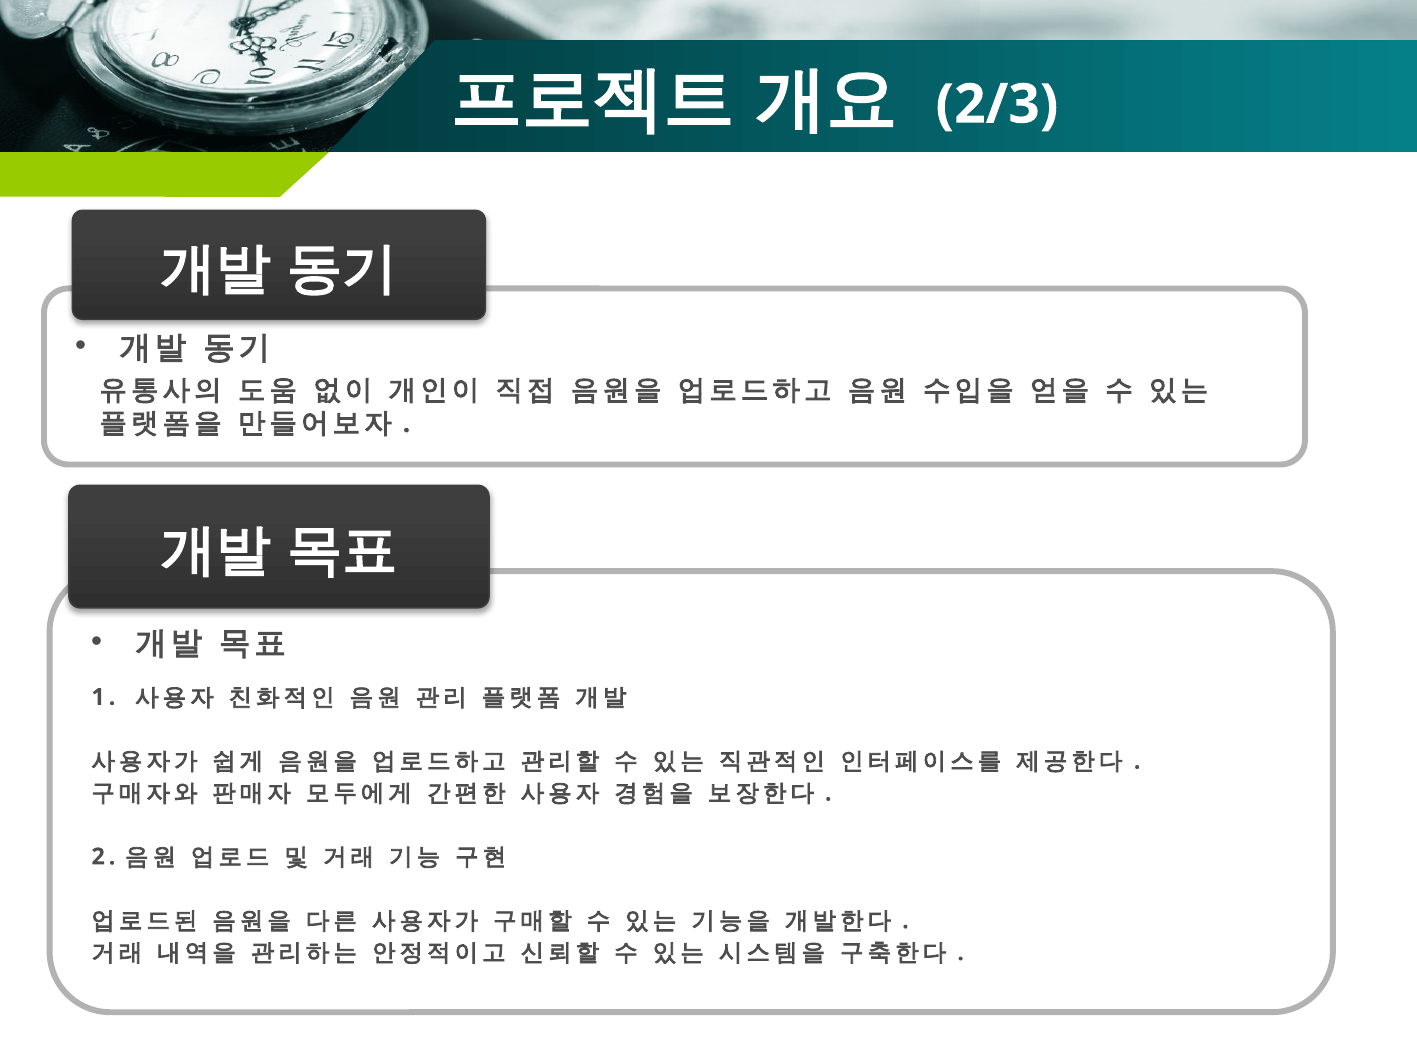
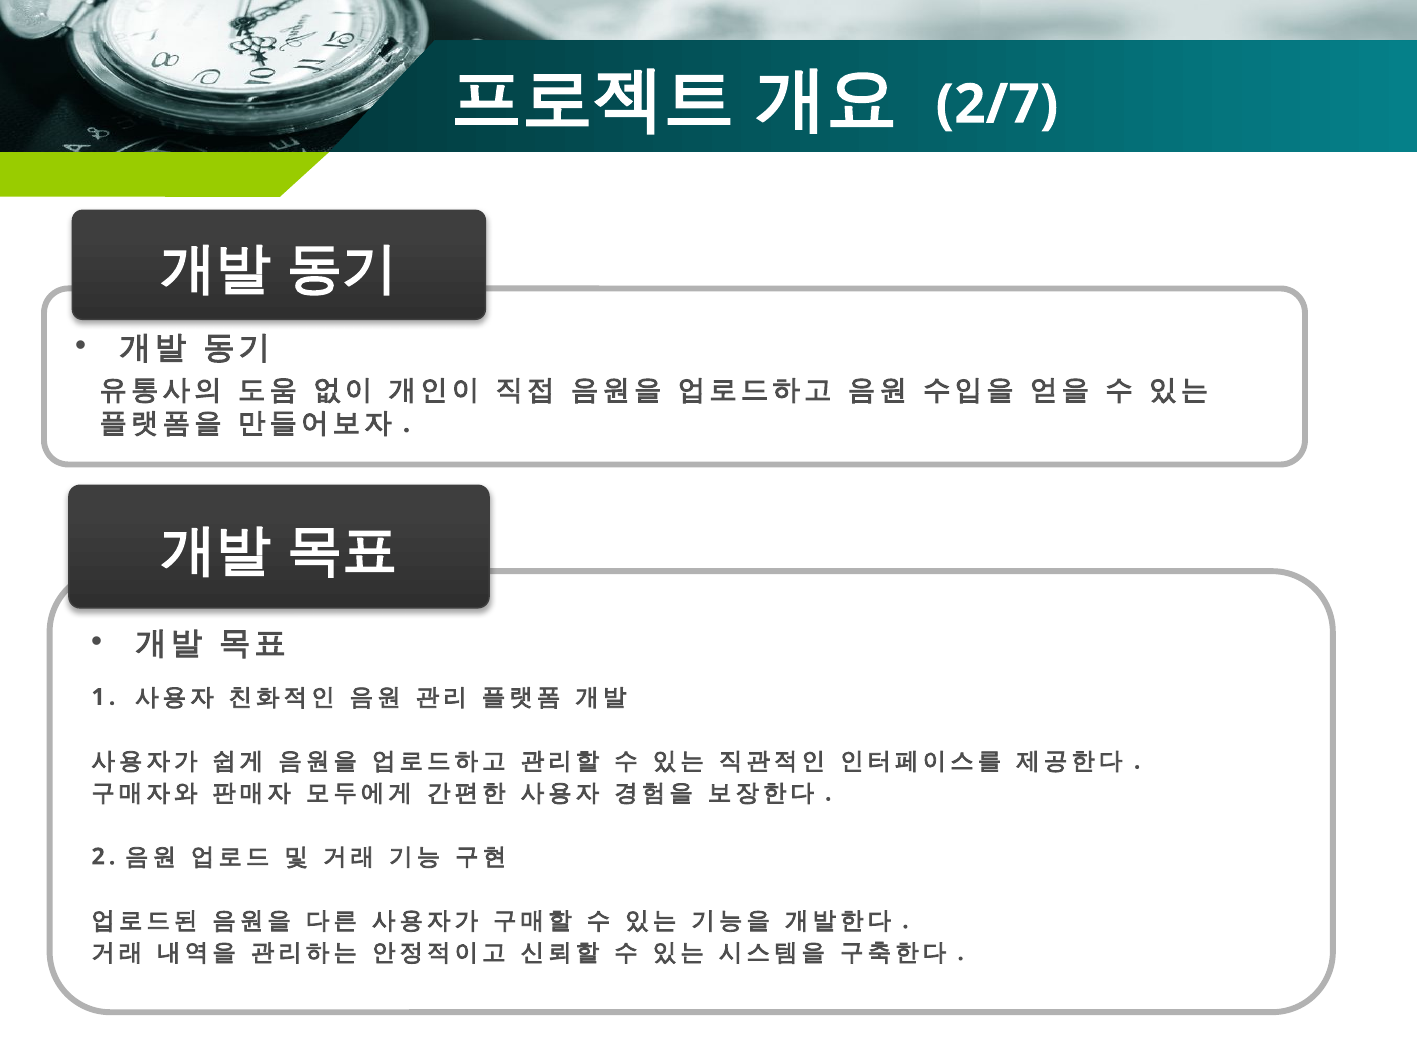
2/3: 2/3 -> 2/7
